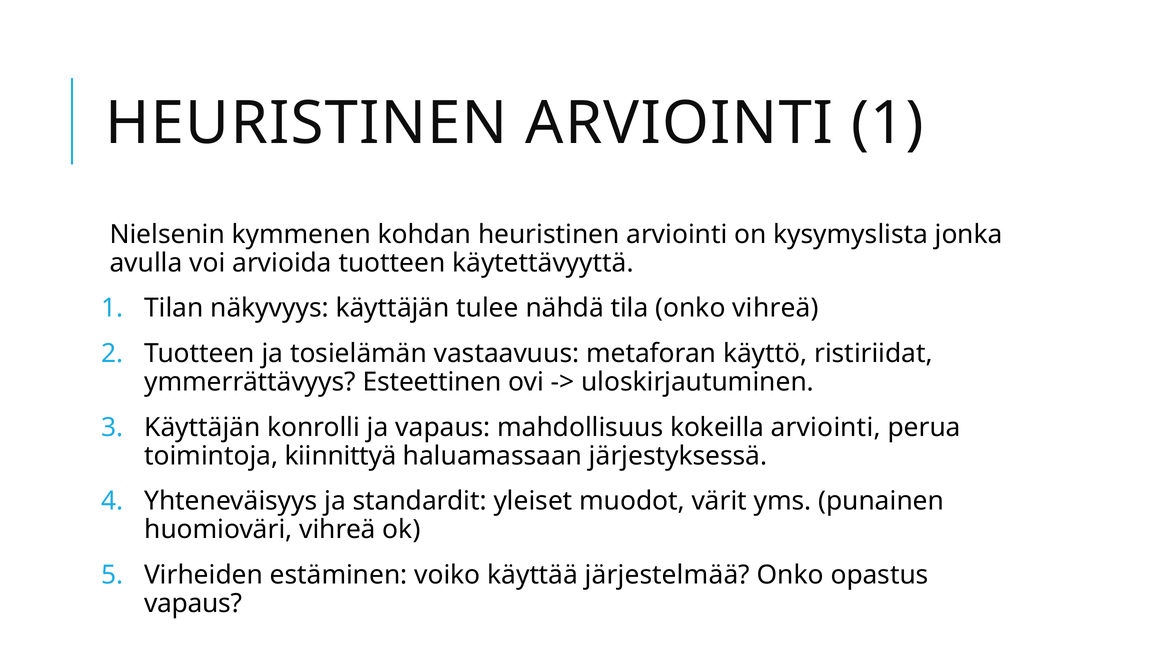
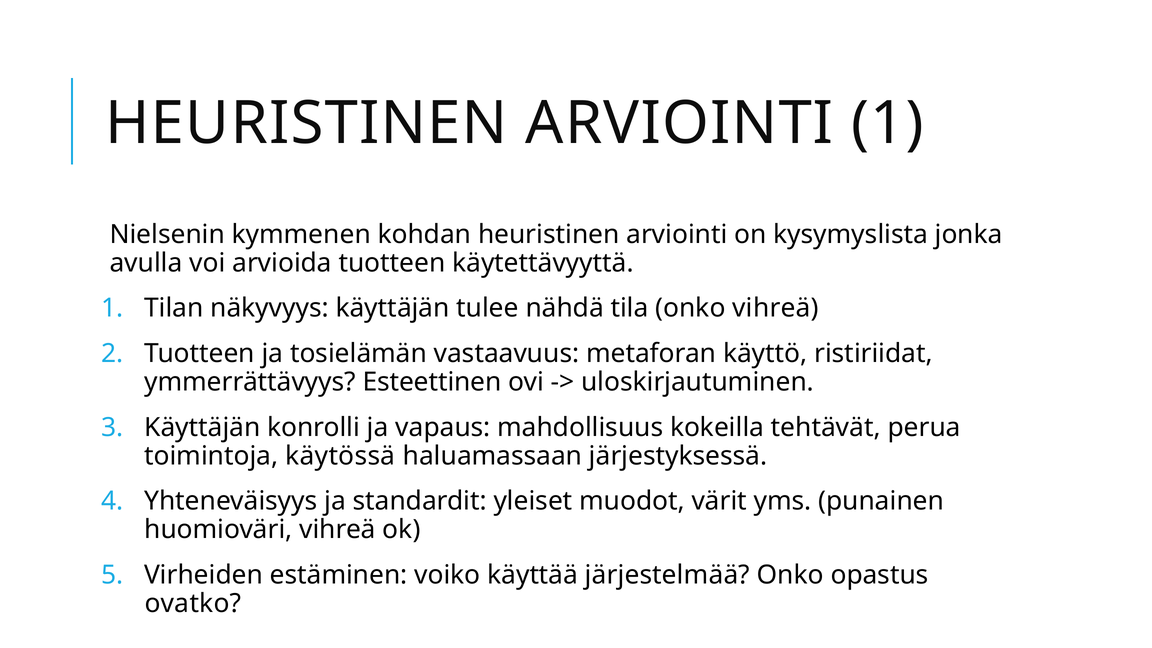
kokeilla arviointi: arviointi -> tehtävät
kiinnittyä: kiinnittyä -> käytössä
vapaus at (193, 603): vapaus -> ovatko
